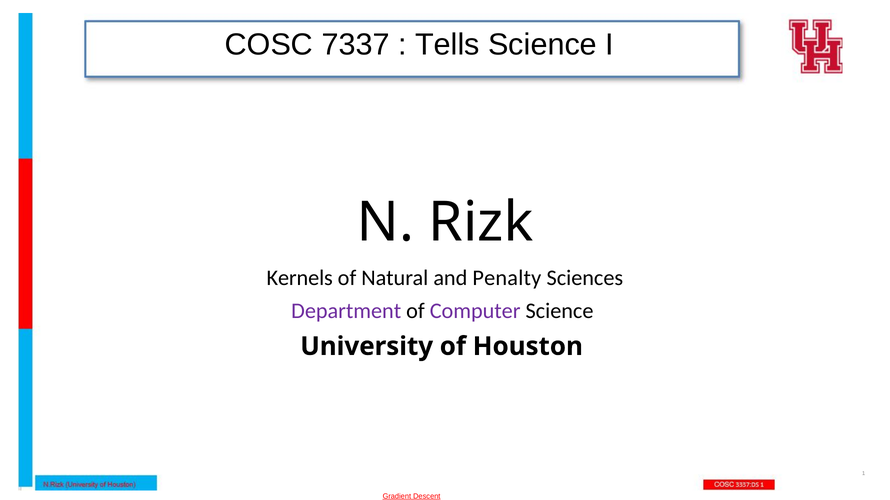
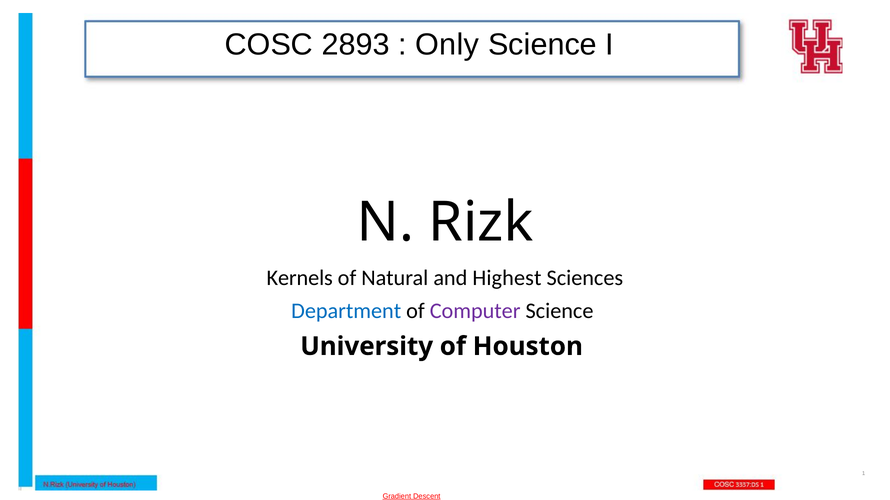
7337: 7337 -> 2893
Tells: Tells -> Only
Penalty: Penalty -> Highest
Department colour: purple -> blue
